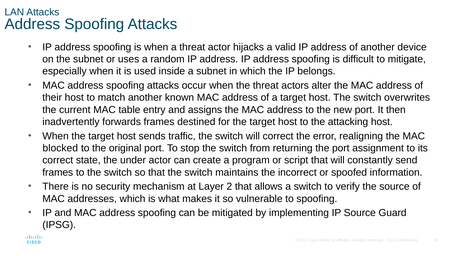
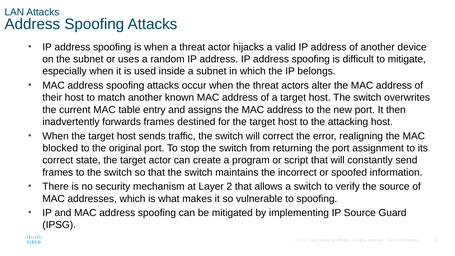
state the under: under -> target
